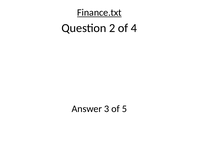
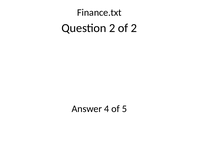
Finance.txt underline: present -> none
of 4: 4 -> 2
3: 3 -> 4
